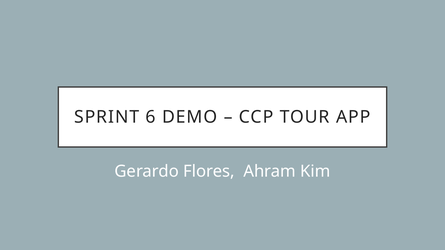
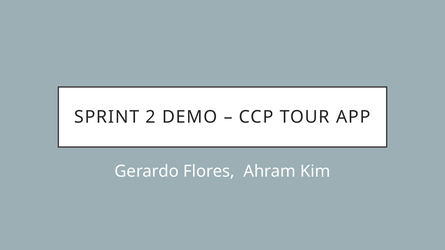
6: 6 -> 2
